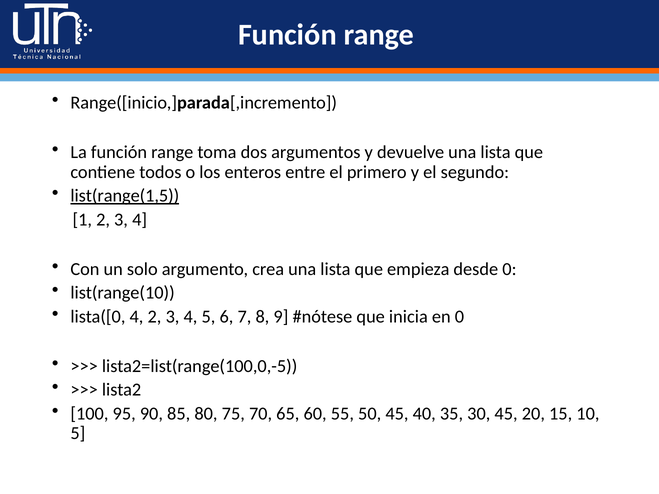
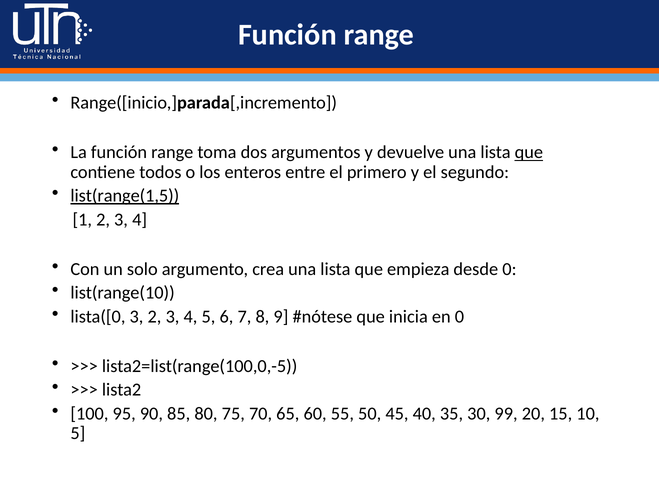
que at (529, 153) underline: none -> present
lista([0 4: 4 -> 3
30 45: 45 -> 99
